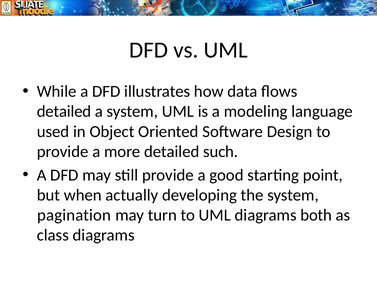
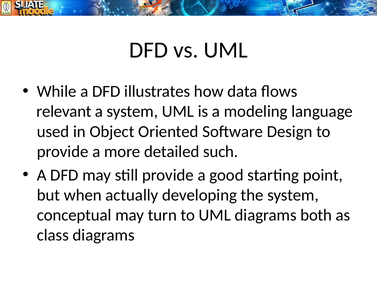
detailed at (64, 112): detailed -> relevant
pagination: pagination -> conceptual
